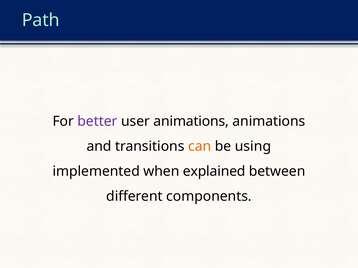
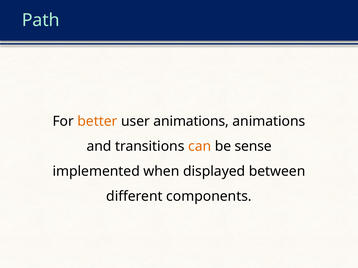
better colour: purple -> orange
using: using -> sense
explained: explained -> displayed
